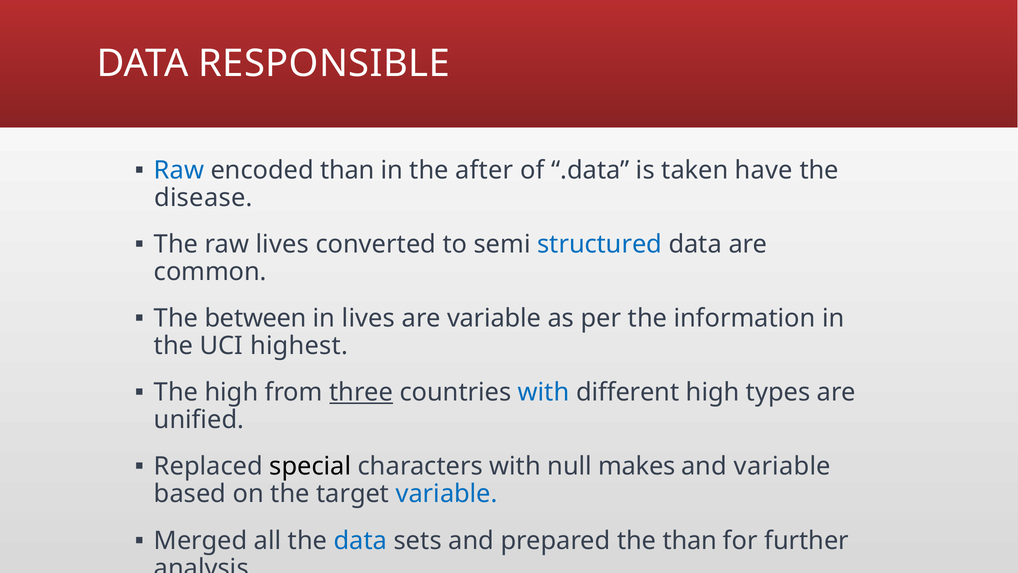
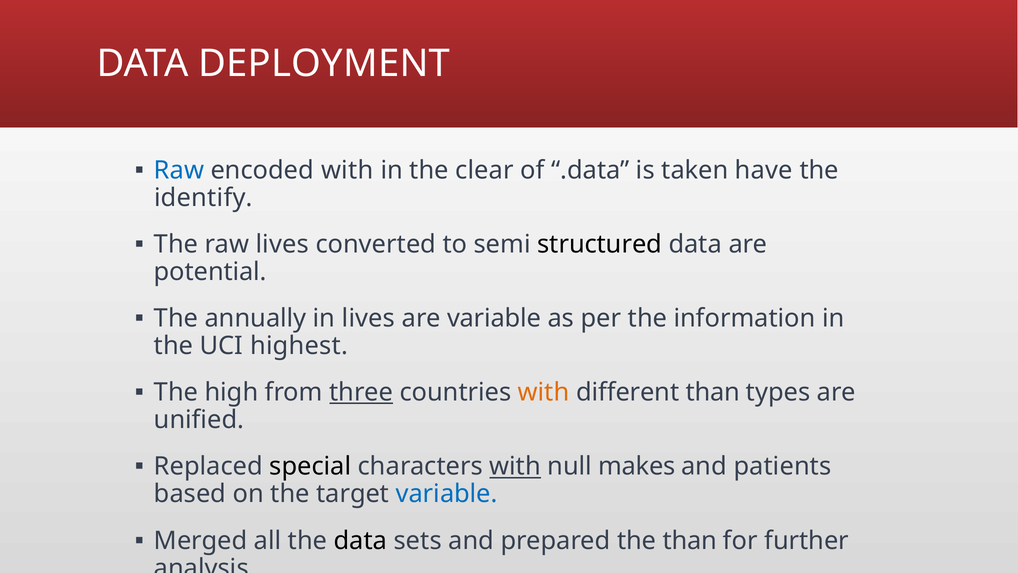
RESPONSIBLE: RESPONSIBLE -> DEPLOYMENT
encoded than: than -> with
after: after -> clear
disease: disease -> identify
structured colour: blue -> black
common: common -> potential
between: between -> annually
with at (544, 392) colour: blue -> orange
different high: high -> than
with at (515, 466) underline: none -> present
and variable: variable -> patients
data at (360, 540) colour: blue -> black
